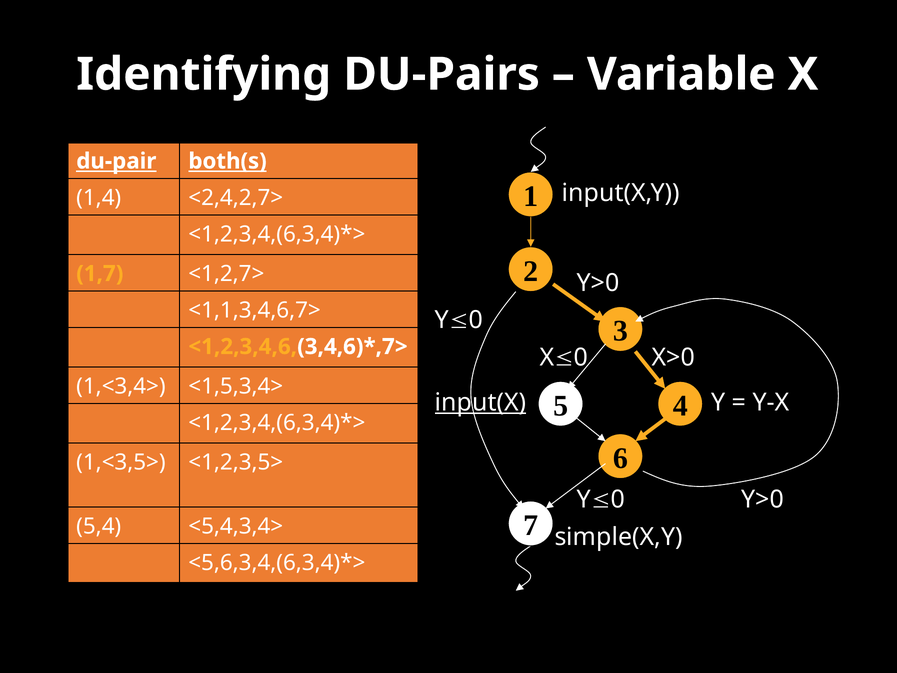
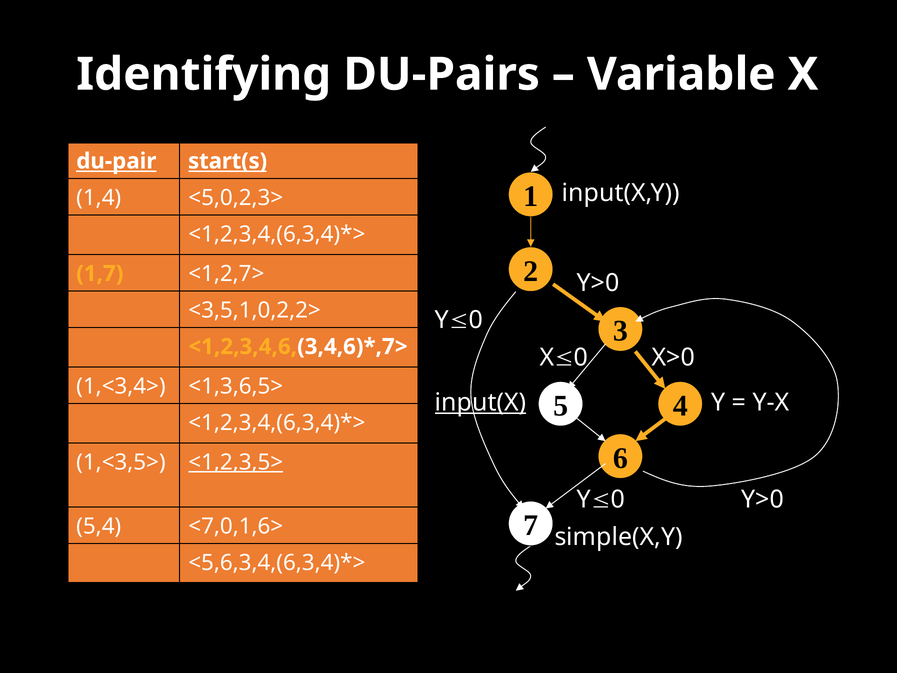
both(s: both(s -> start(s
<2,4,2,7>: <2,4,2,7> -> <5,0,2,3>
<1,1,3,4,6,7>: <1,1,3,4,6,7> -> <3,5,1,0,2,2>
<1,5,3,4>: <1,5,3,4> -> <1,3,6,5>
<1,2,3,5> underline: none -> present
<5,4,3,4>: <5,4,3,4> -> <7,0,1,6>
